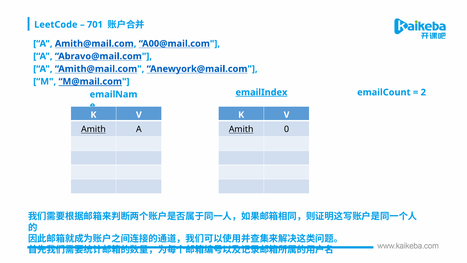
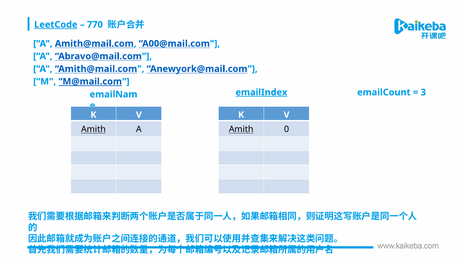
LeetCode underline: none -> present
701: 701 -> 770
2: 2 -> 3
